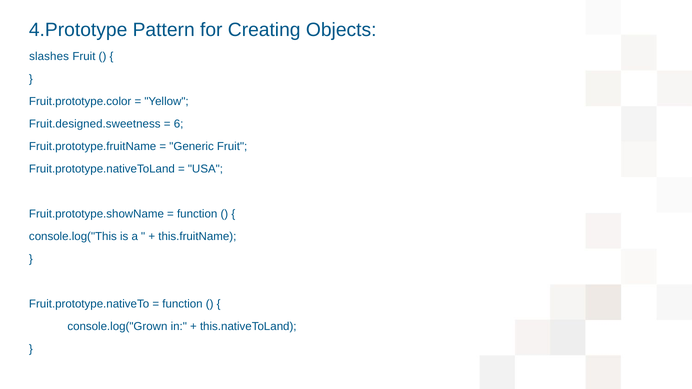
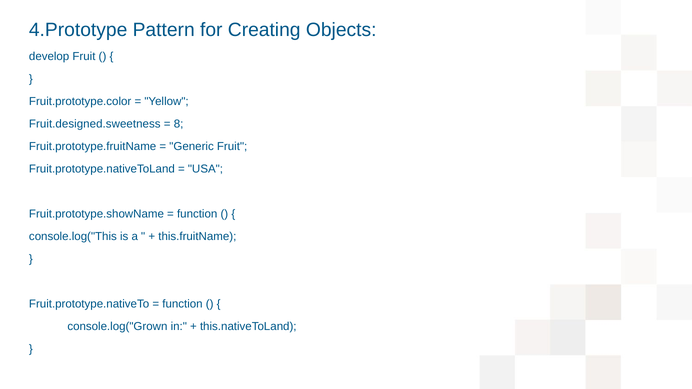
slashes: slashes -> develop
6: 6 -> 8
